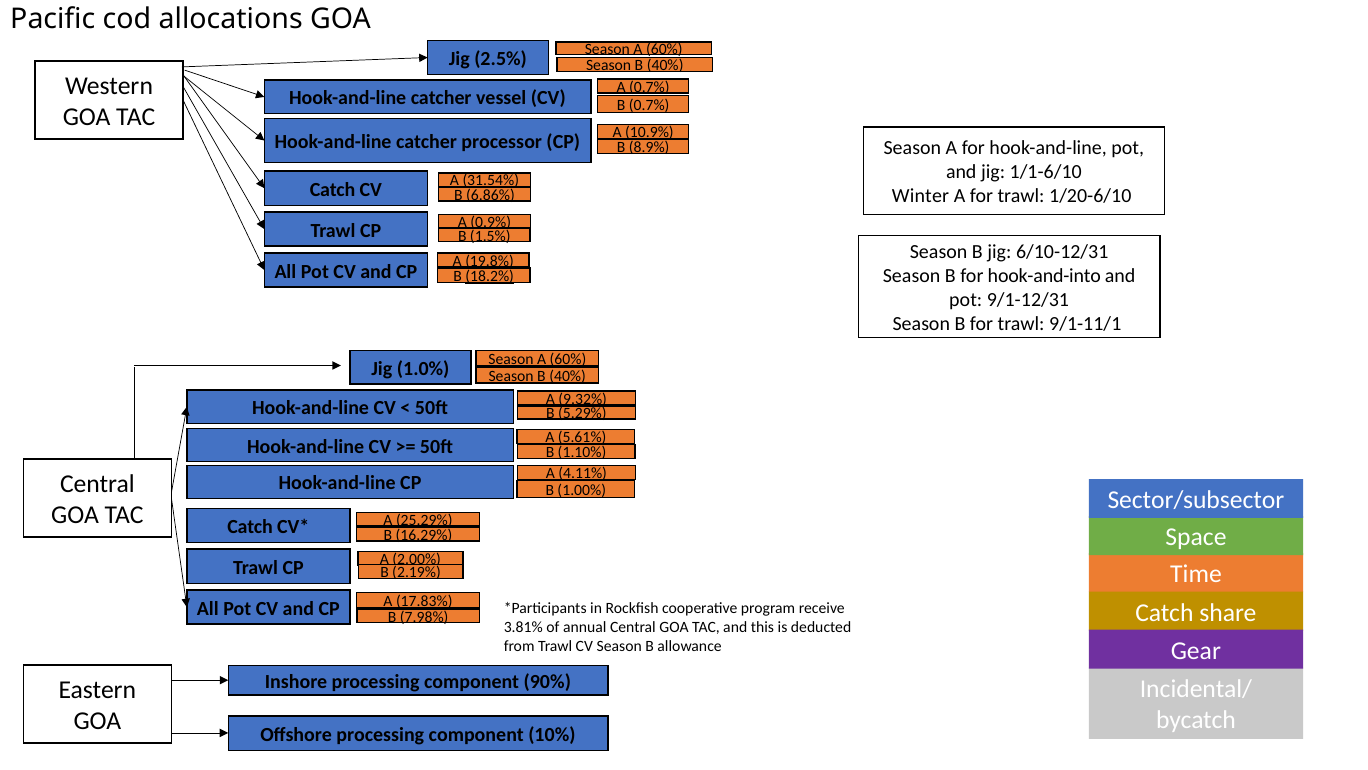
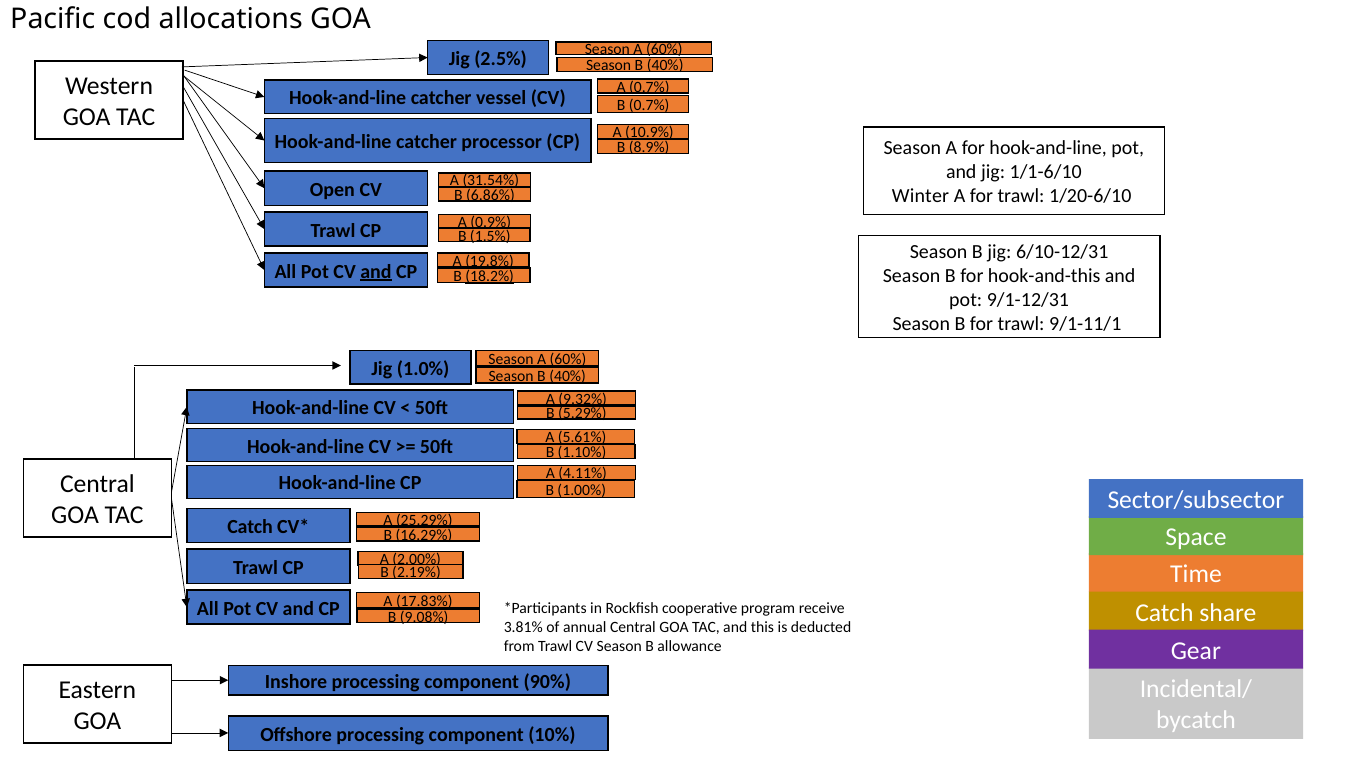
Catch at (333, 189): Catch -> Open
and at (376, 271) underline: none -> present
hook-and-into: hook-and-into -> hook-and-this
7.98%: 7.98% -> 9.08%
